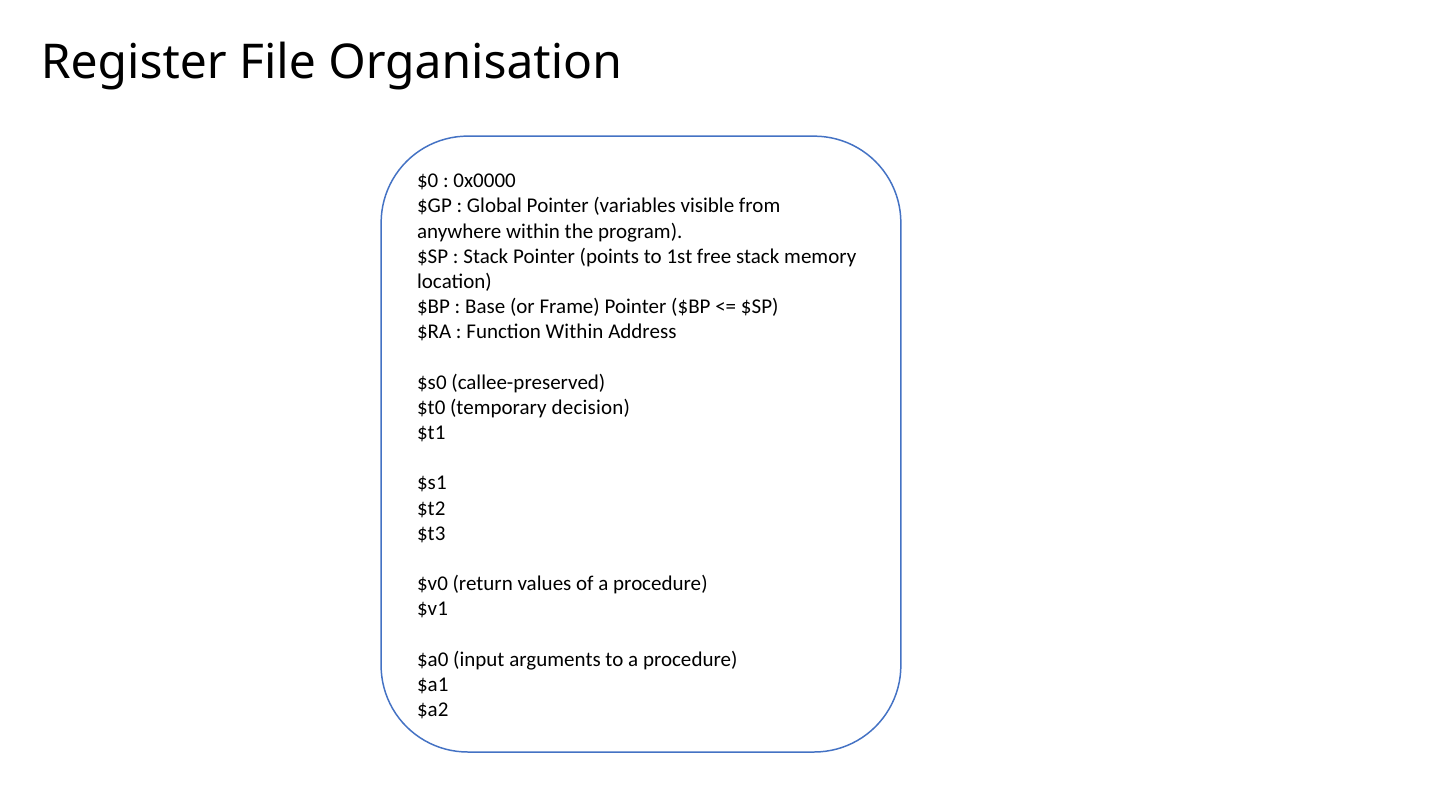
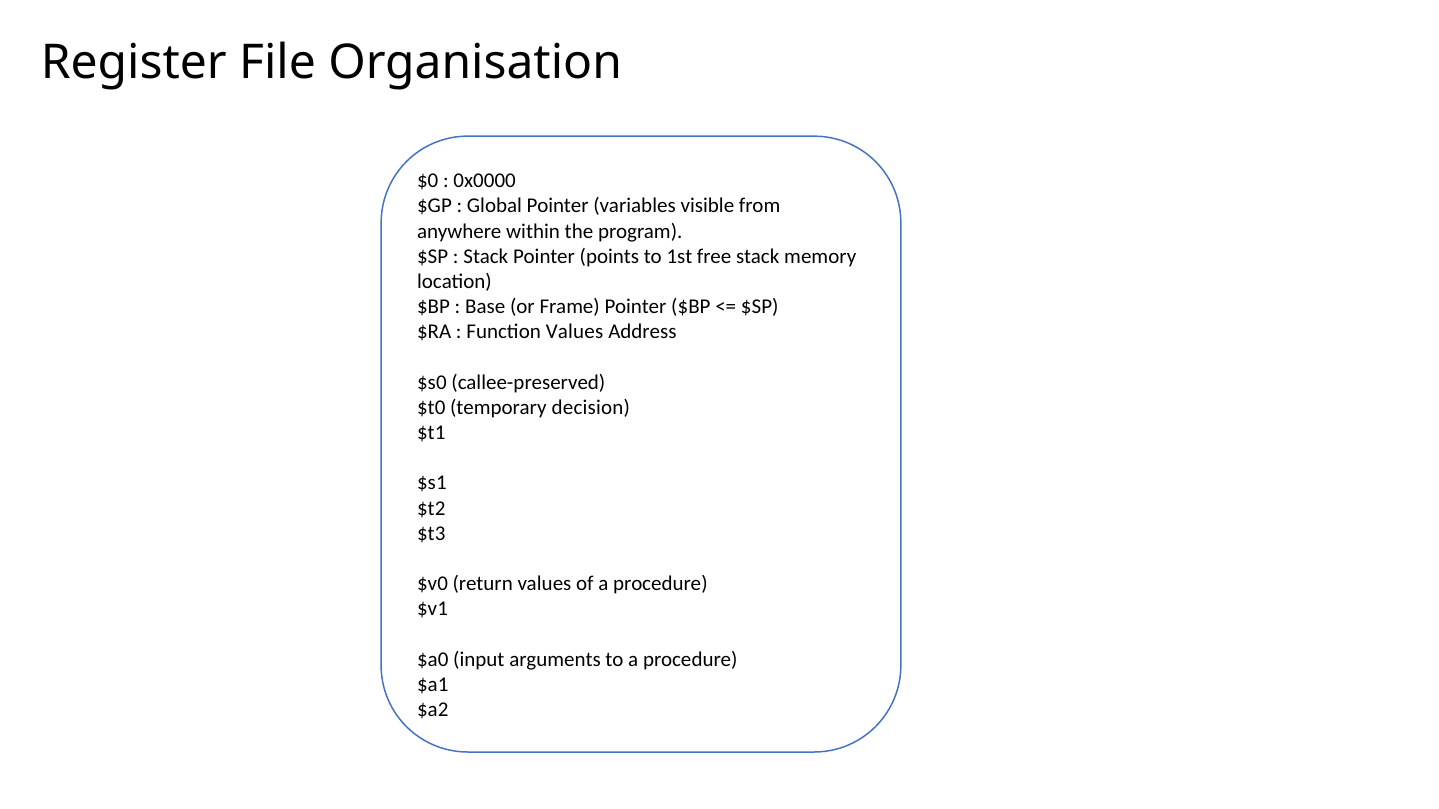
Function Within: Within -> Values
